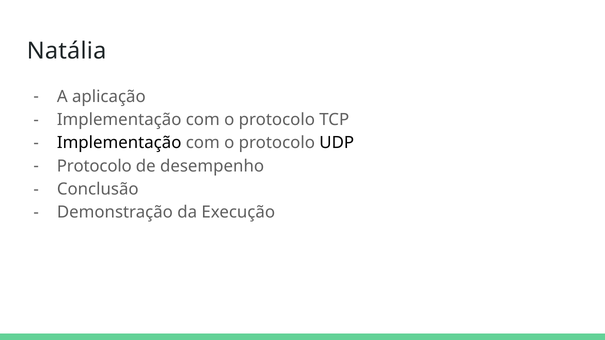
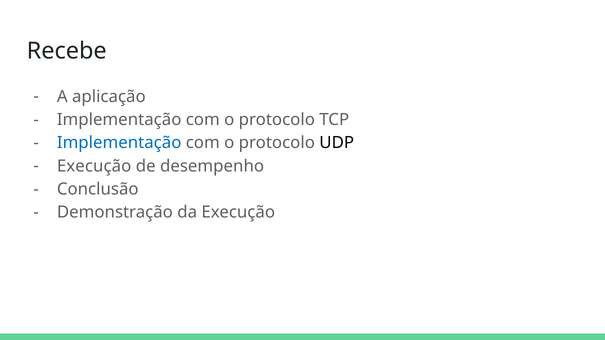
Natália: Natália -> Recebe
Implementação at (119, 143) colour: black -> blue
Protocolo at (94, 166): Protocolo -> Execução
